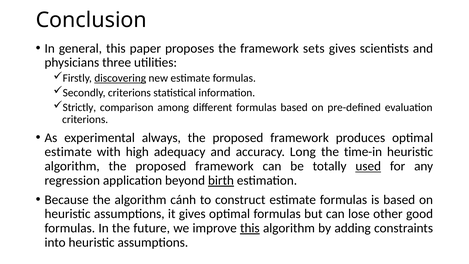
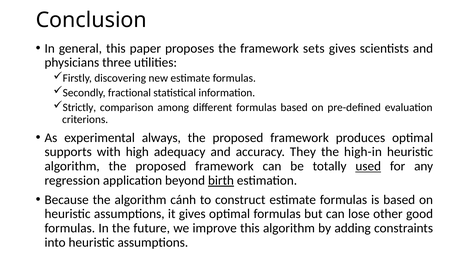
discovering underline: present -> none
Secondly criterions: criterions -> fractional
estimate at (68, 152): estimate -> supports
Long: Long -> They
time-in: time-in -> high-in
this at (250, 228) underline: present -> none
